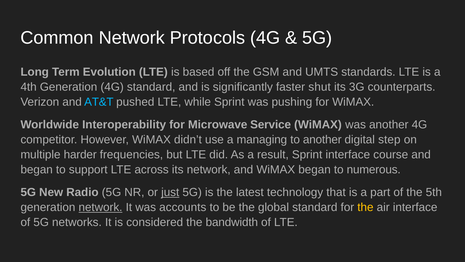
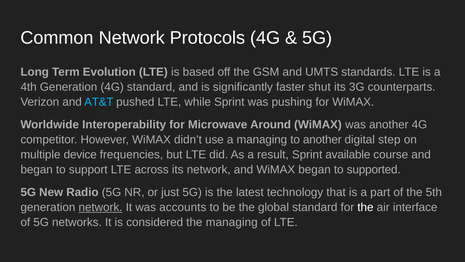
Service: Service -> Around
harder: harder -> device
Sprint interface: interface -> available
numerous: numerous -> supported
just underline: present -> none
the at (365, 207) colour: yellow -> white
the bandwidth: bandwidth -> managing
